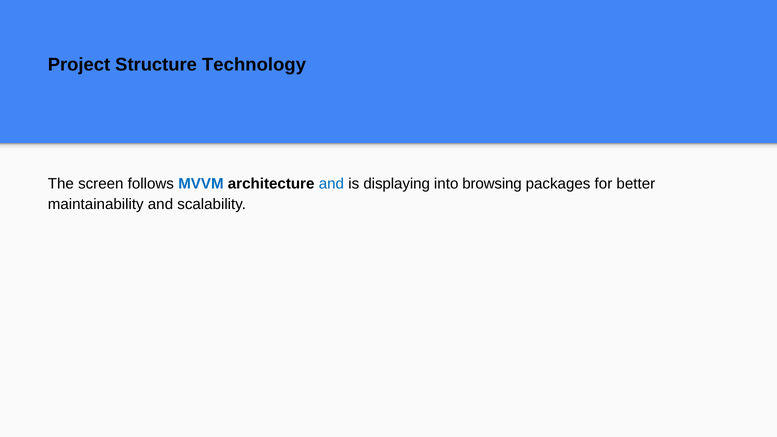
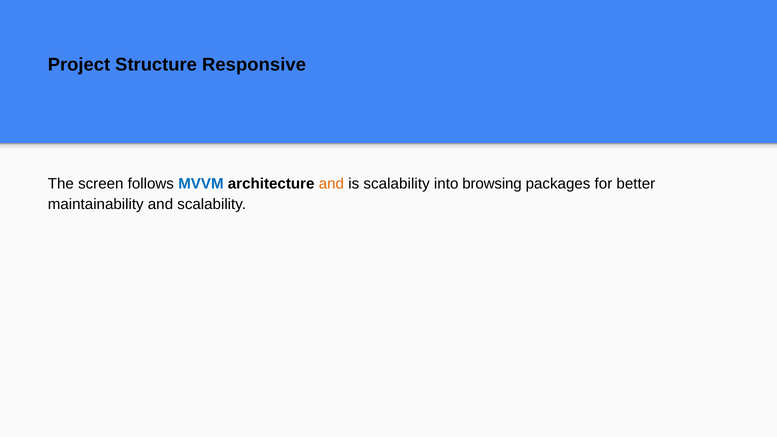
Technology: Technology -> Responsive
and at (331, 184) colour: blue -> orange
is displaying: displaying -> scalability
